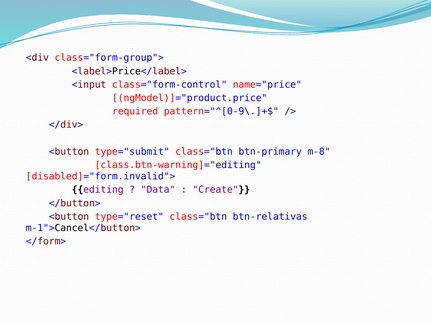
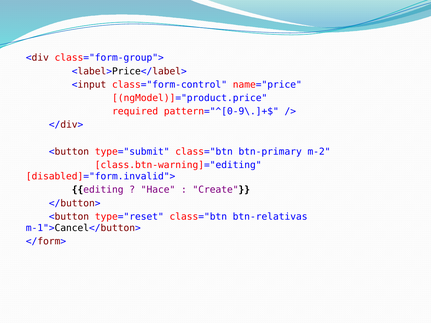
m-8: m-8 -> m-2
Data: Data -> Hace
